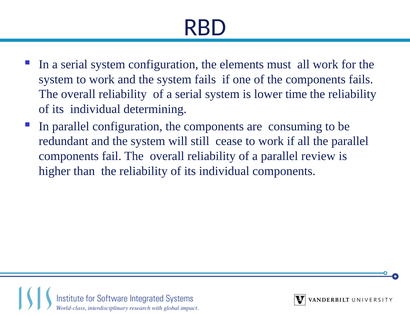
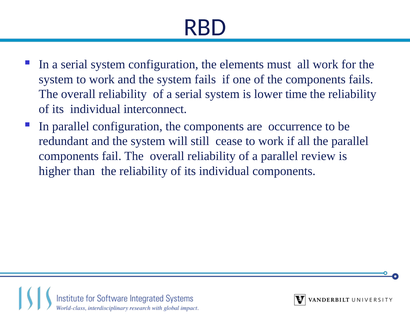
determining: determining -> interconnect
consuming: consuming -> occurrence
